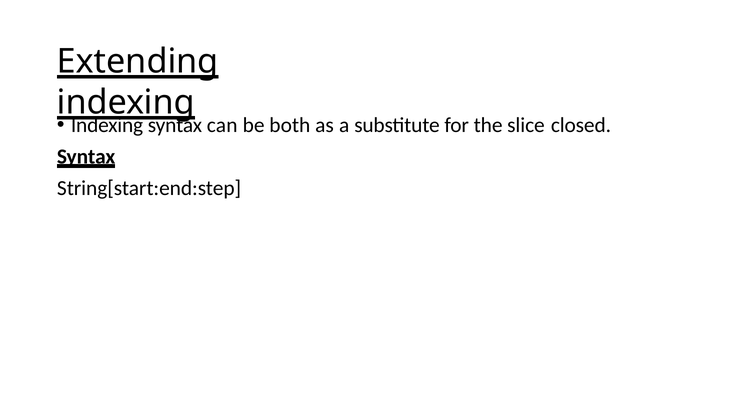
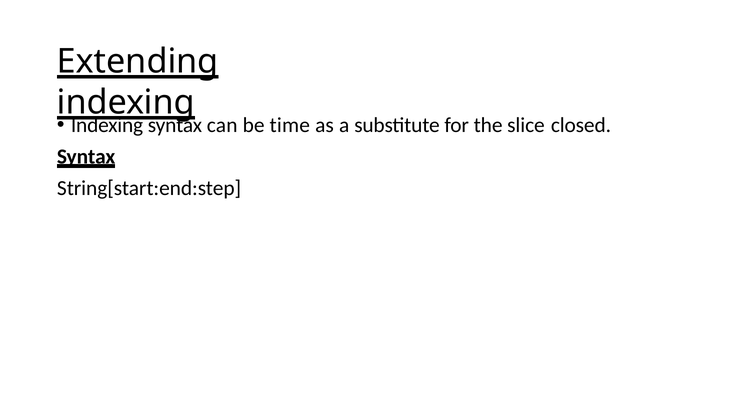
both: both -> time
